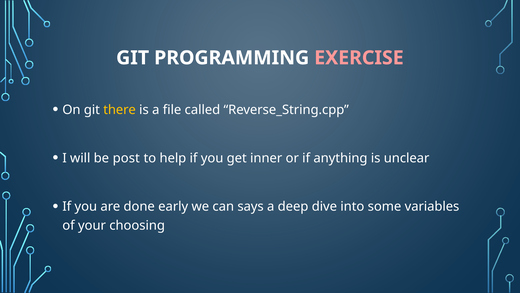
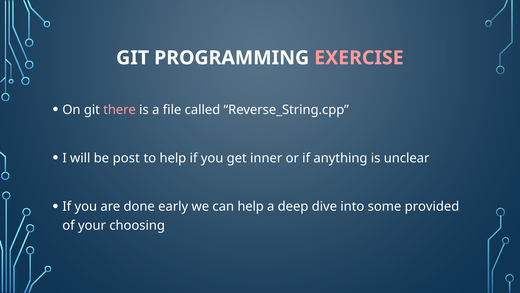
there colour: yellow -> pink
can says: says -> help
variables: variables -> provided
